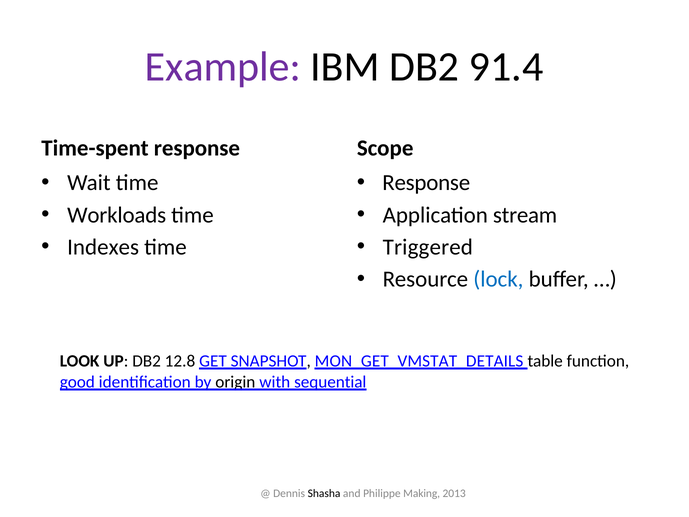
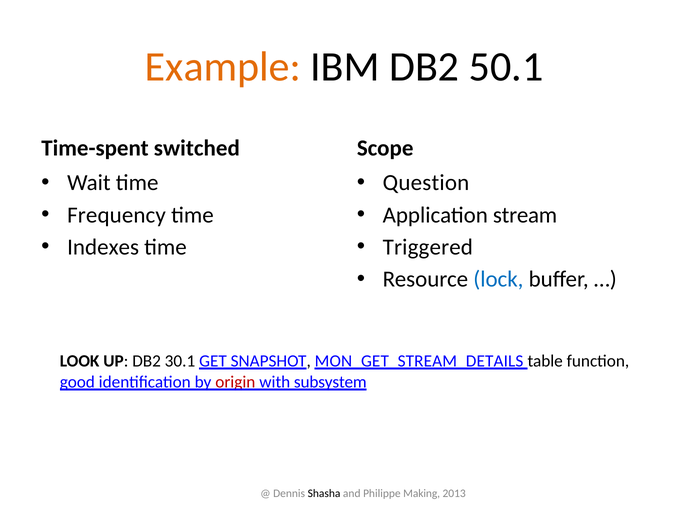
Example colour: purple -> orange
91.4: 91.4 -> 50.1
Time-spent response: response -> switched
Response at (426, 183): Response -> Question
Workloads: Workloads -> Frequency
12.8: 12.8 -> 30.1
MON_GET_VMSTAT_DETAILS: MON_GET_VMSTAT_DETAILS -> MON_GET_STREAM_DETAILS
origin colour: black -> red
sequential: sequential -> subsystem
